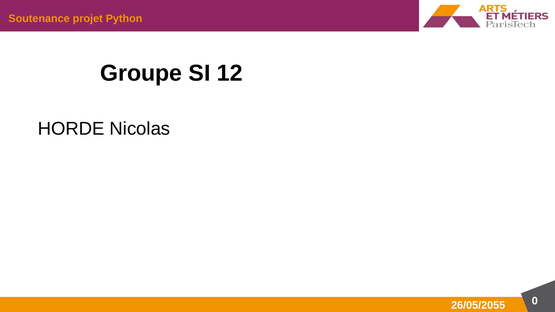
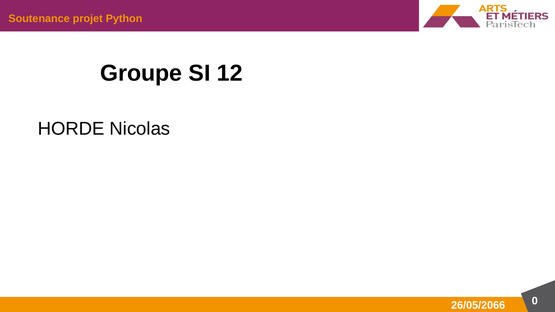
26/05/2055: 26/05/2055 -> 26/05/2066
